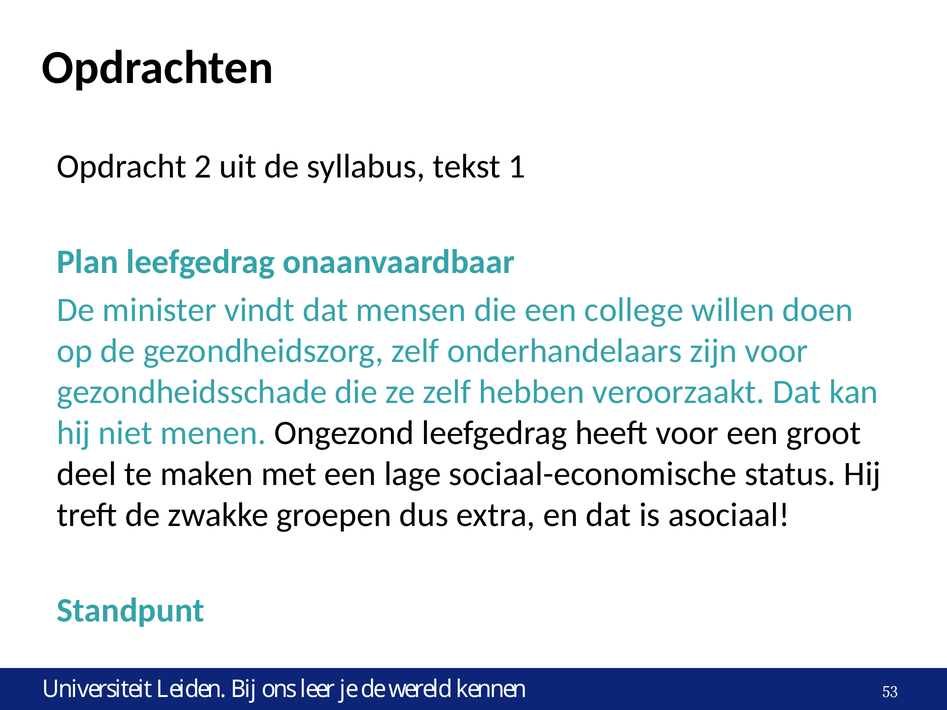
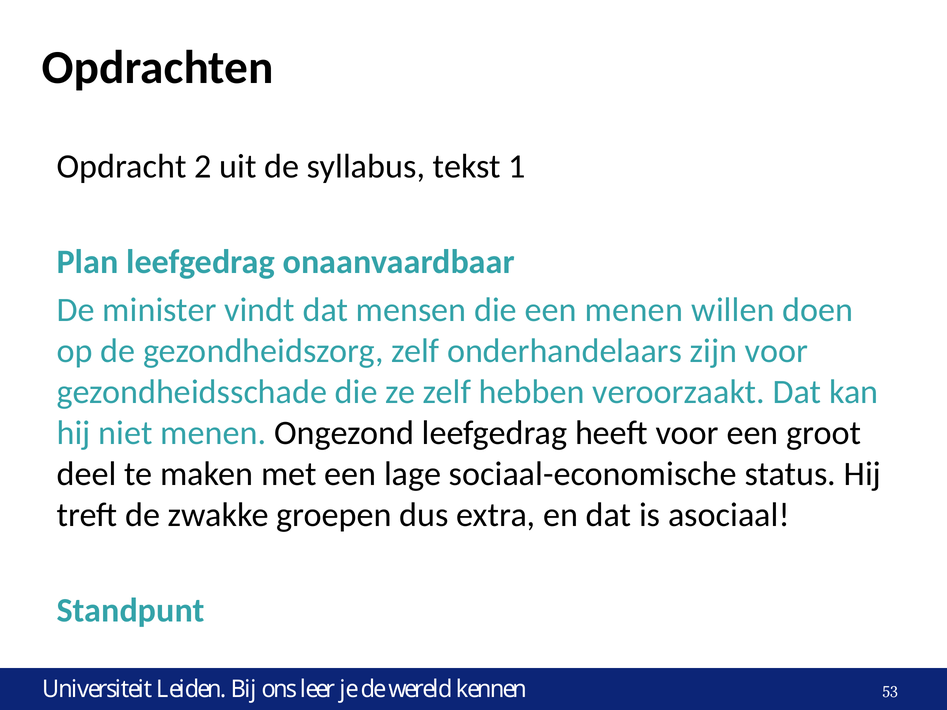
een college: college -> menen
